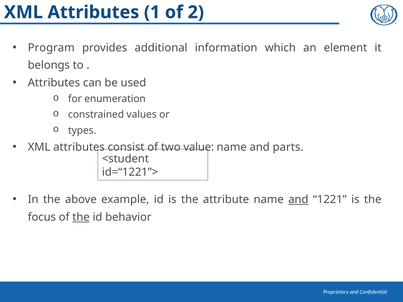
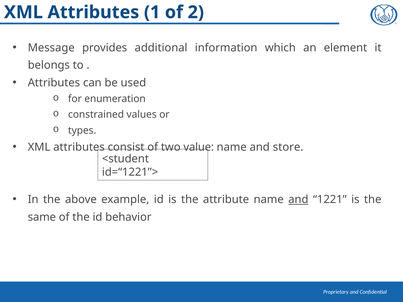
Program: Program -> Message
parts: parts -> store
focus: focus -> same
the at (81, 217) underline: present -> none
